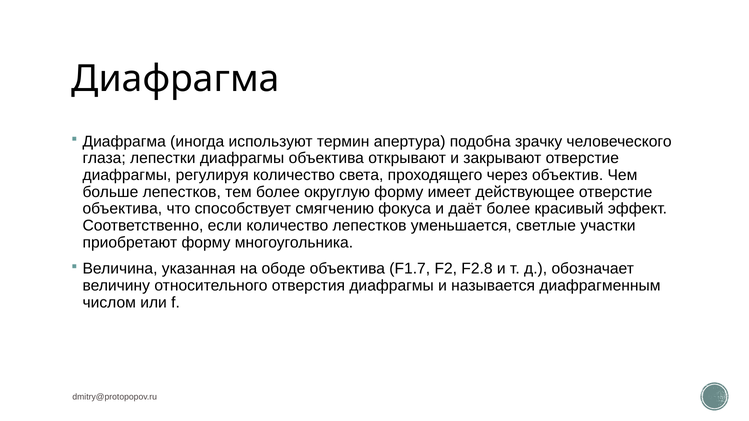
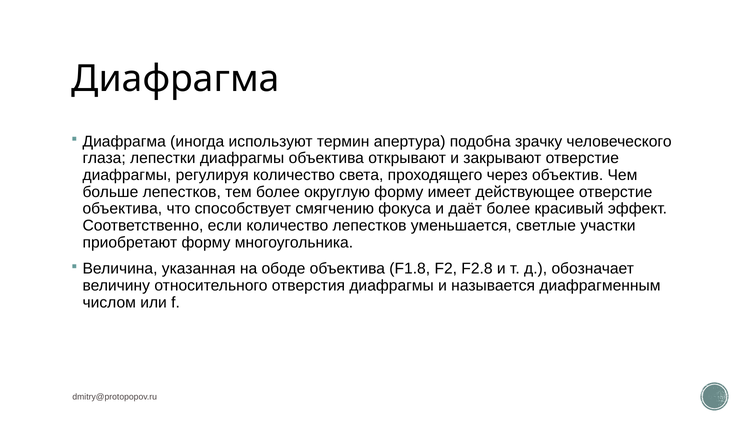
F1.7: F1.7 -> F1.8
